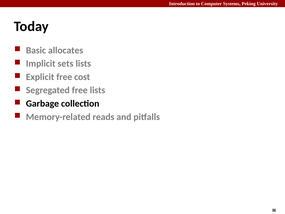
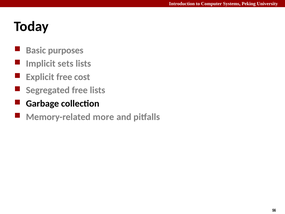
allocates: allocates -> purposes
reads: reads -> more
